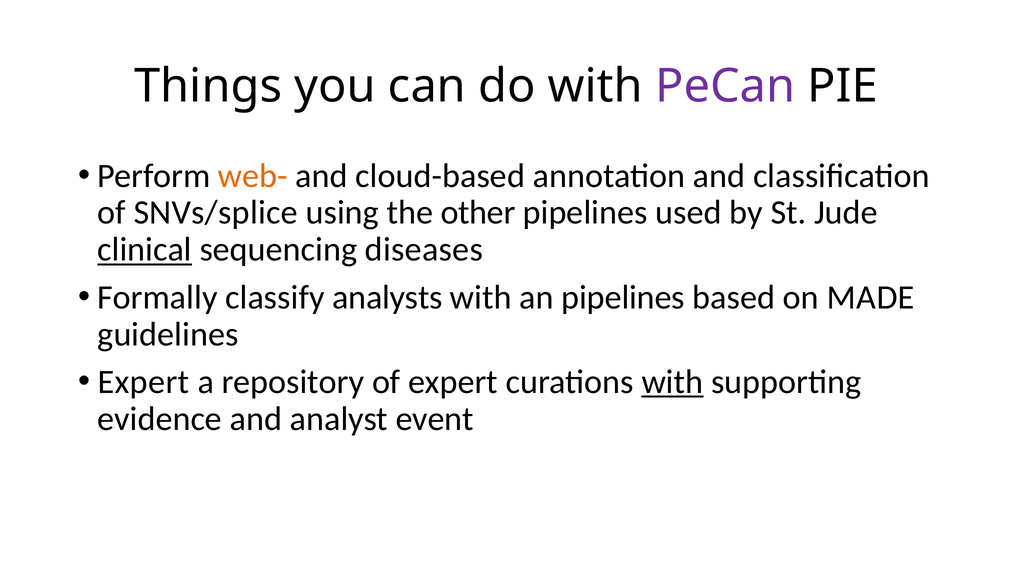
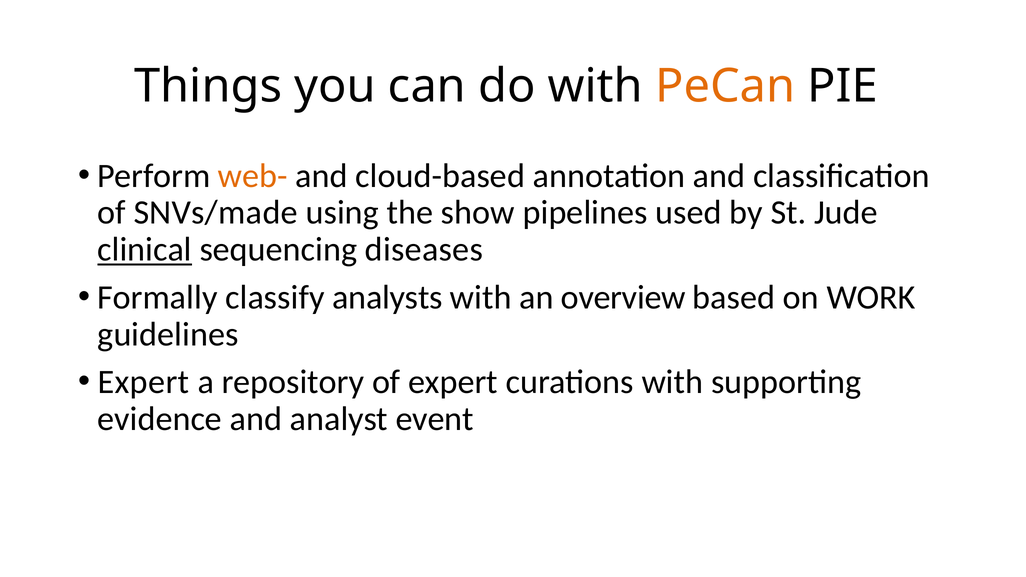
PeCan colour: purple -> orange
SNVs/splice: SNVs/splice -> SNVs/made
other: other -> show
an pipelines: pipelines -> overview
MADE: MADE -> WORK
with at (672, 382) underline: present -> none
